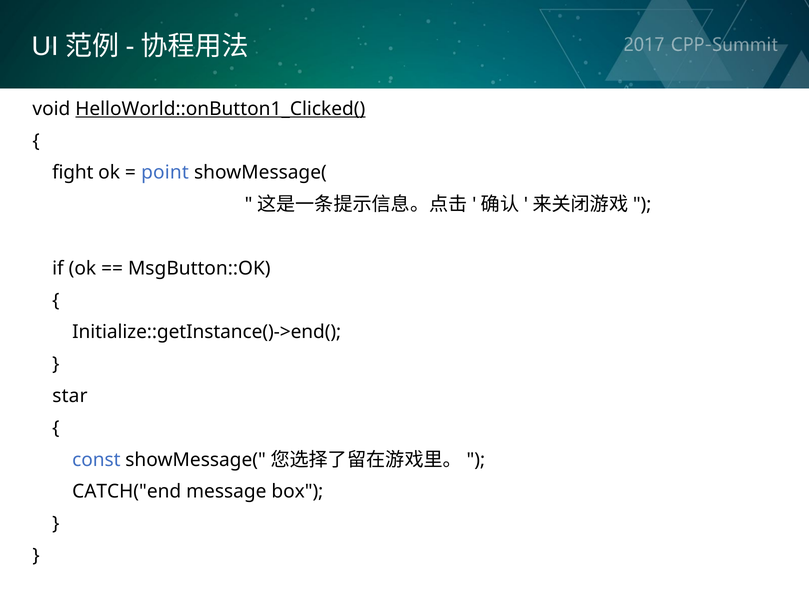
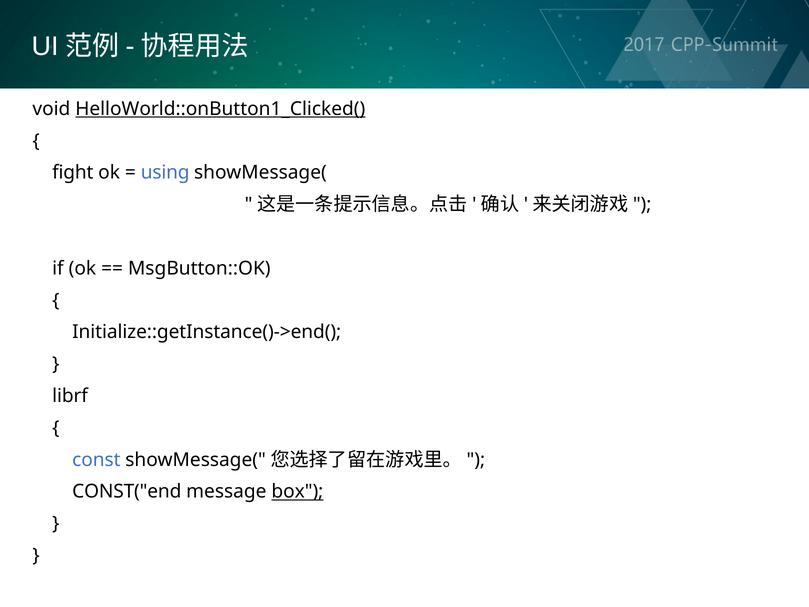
point: point -> using
star: star -> librf
CATCH("end: CATCH("end -> CONST("end
box underline: none -> present
